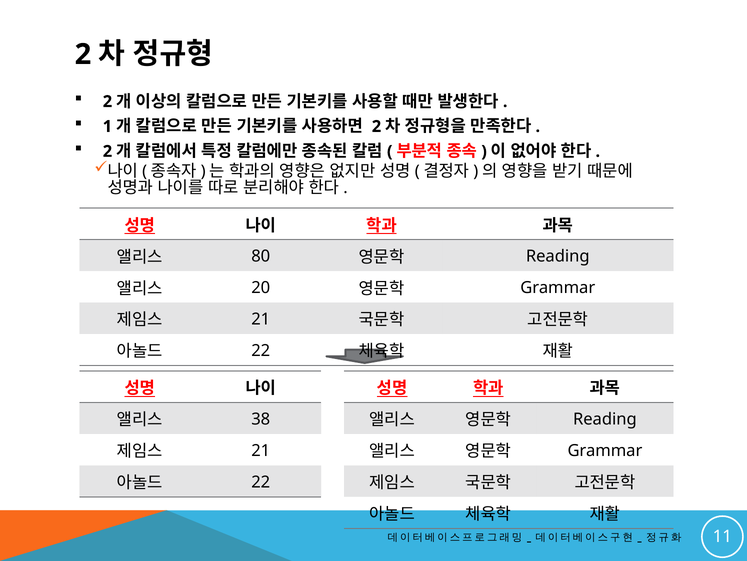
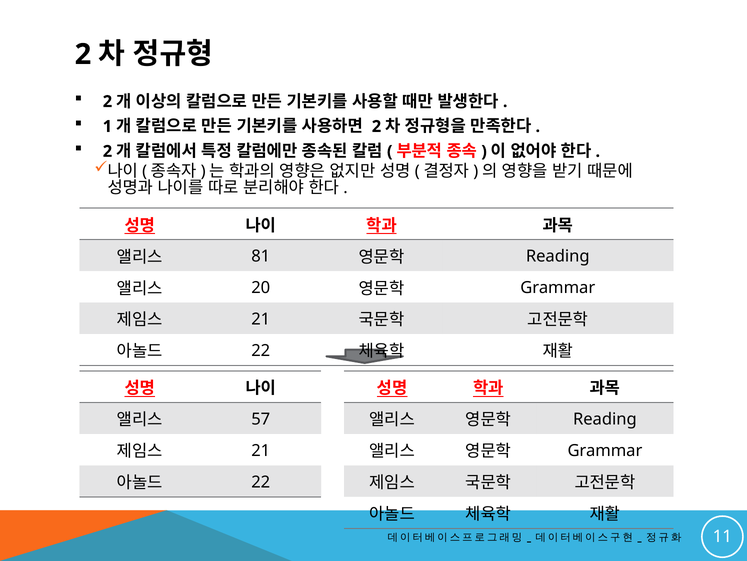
80: 80 -> 81
38: 38 -> 57
